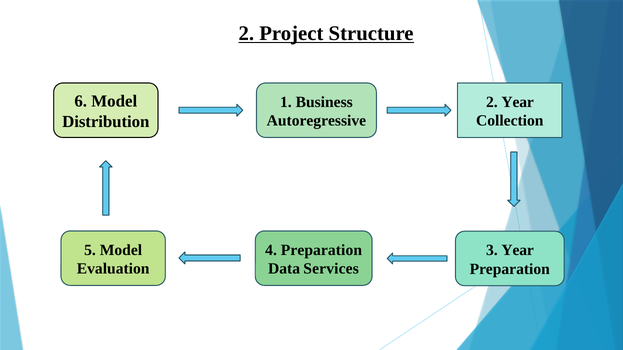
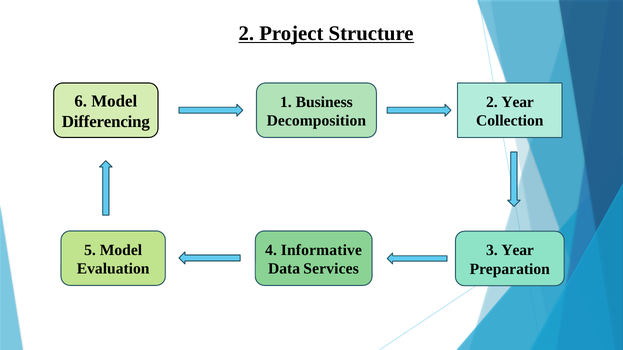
Autoregressive: Autoregressive -> Decomposition
Distribution: Distribution -> Differencing
4 Preparation: Preparation -> Informative
